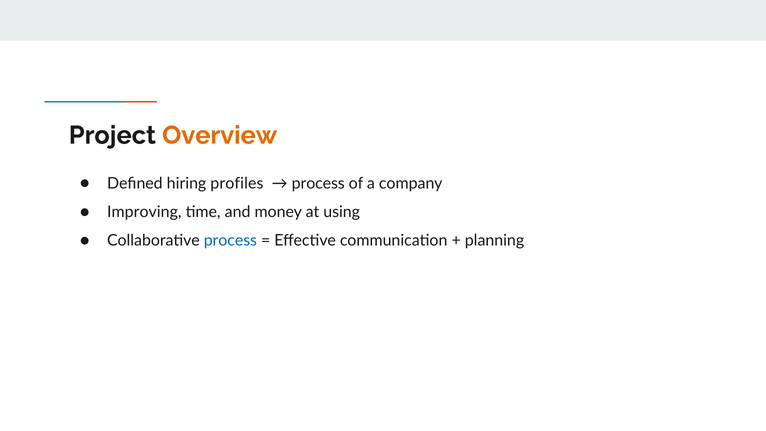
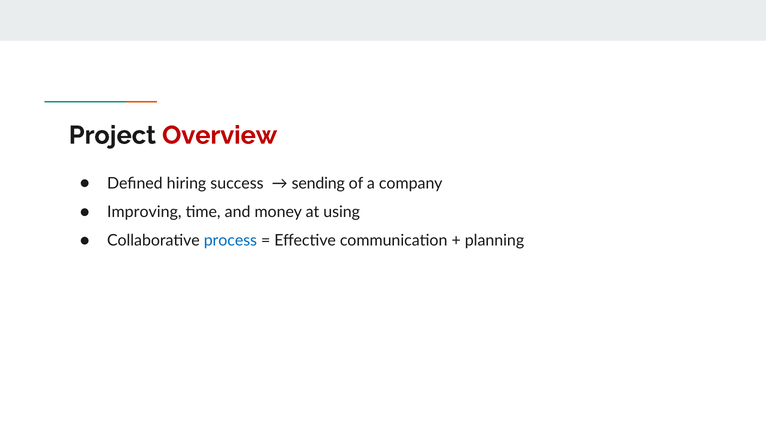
Overview colour: orange -> red
profiles: profiles -> success
process at (318, 183): process -> sending
